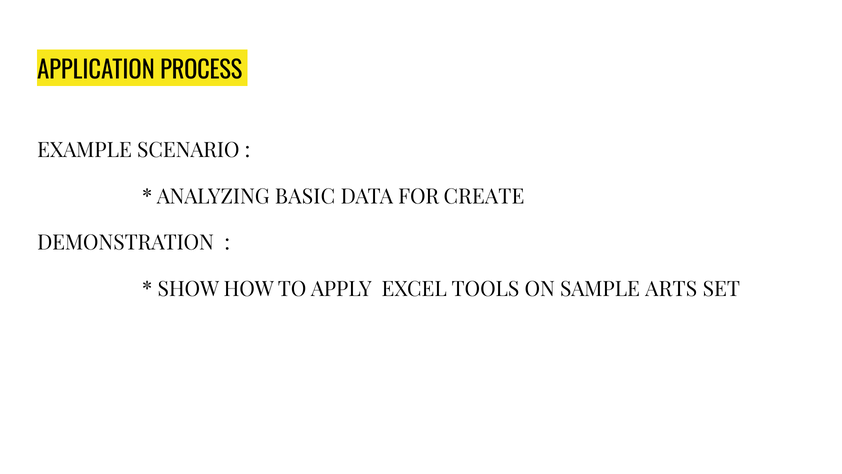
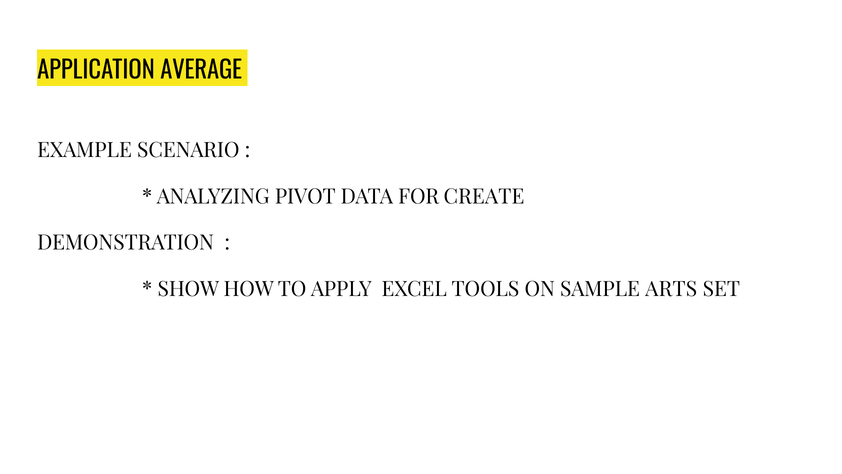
PROCESS: PROCESS -> AVERAGE
BASIC: BASIC -> PIVOT
